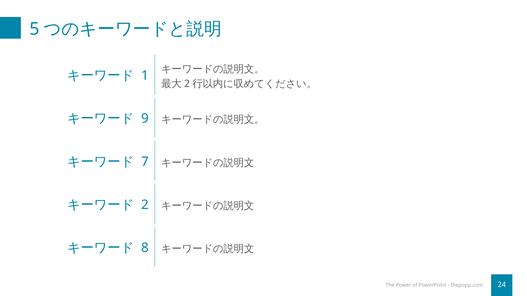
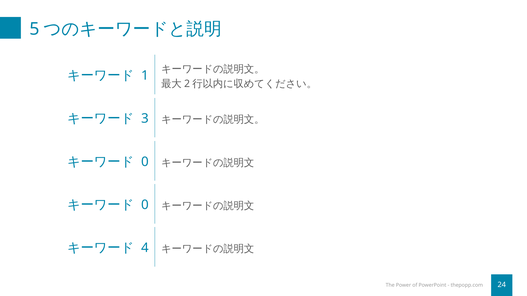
9: 9 -> 3
7 at (145, 162): 7 -> 0
2 at (145, 205): 2 -> 0
8: 8 -> 4
